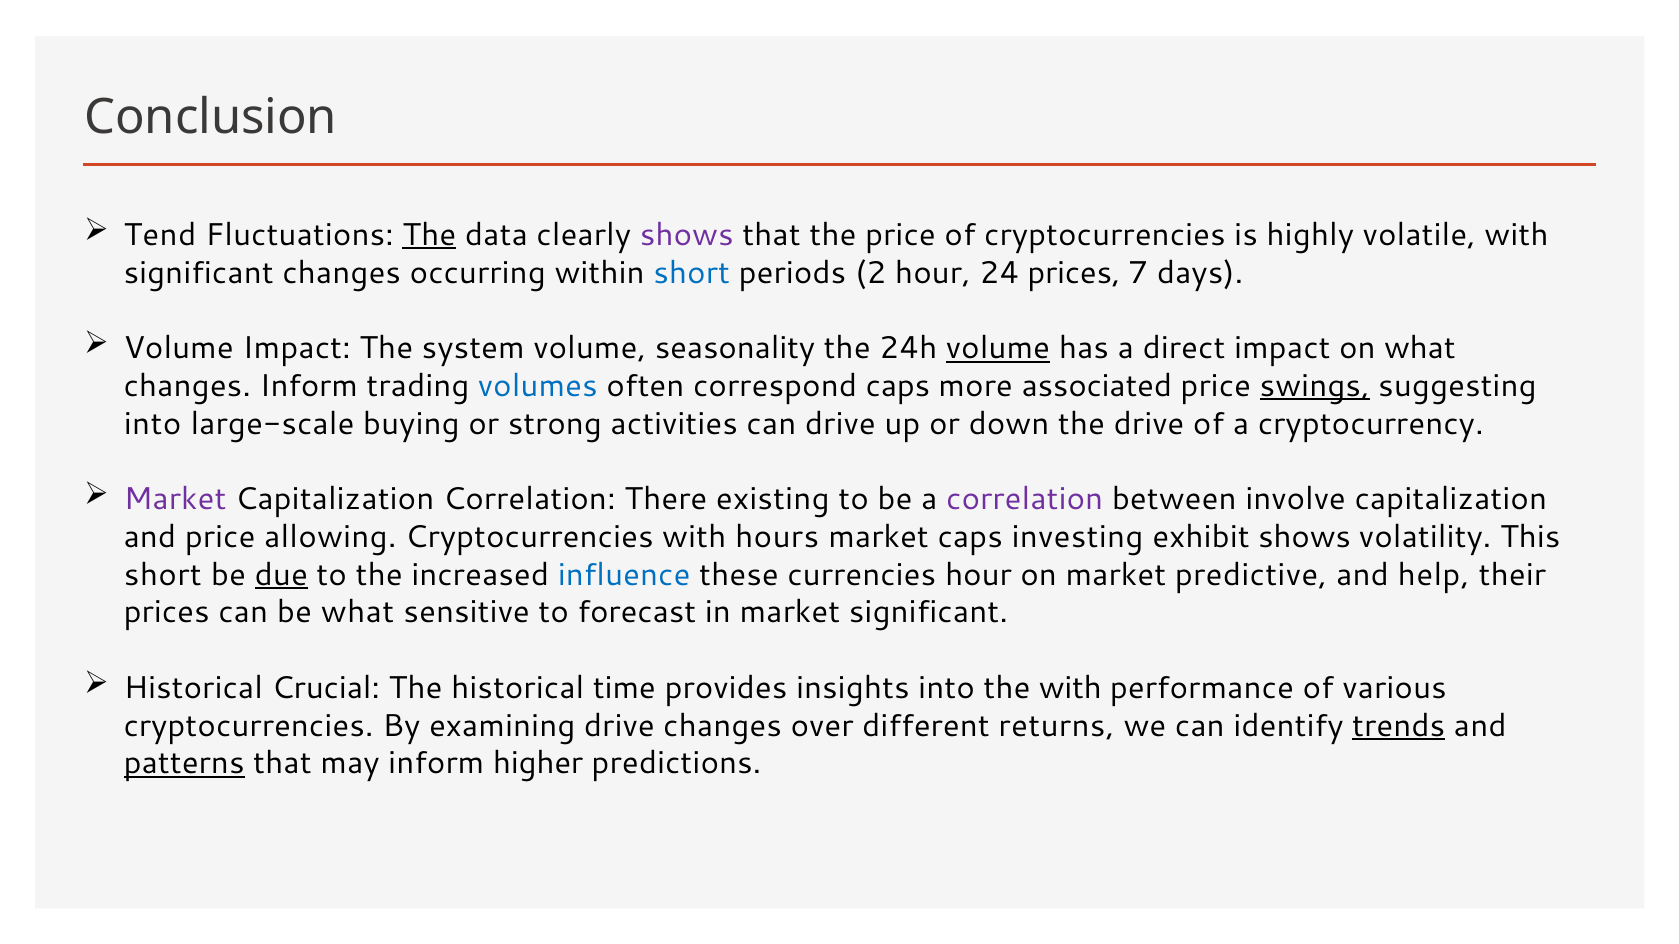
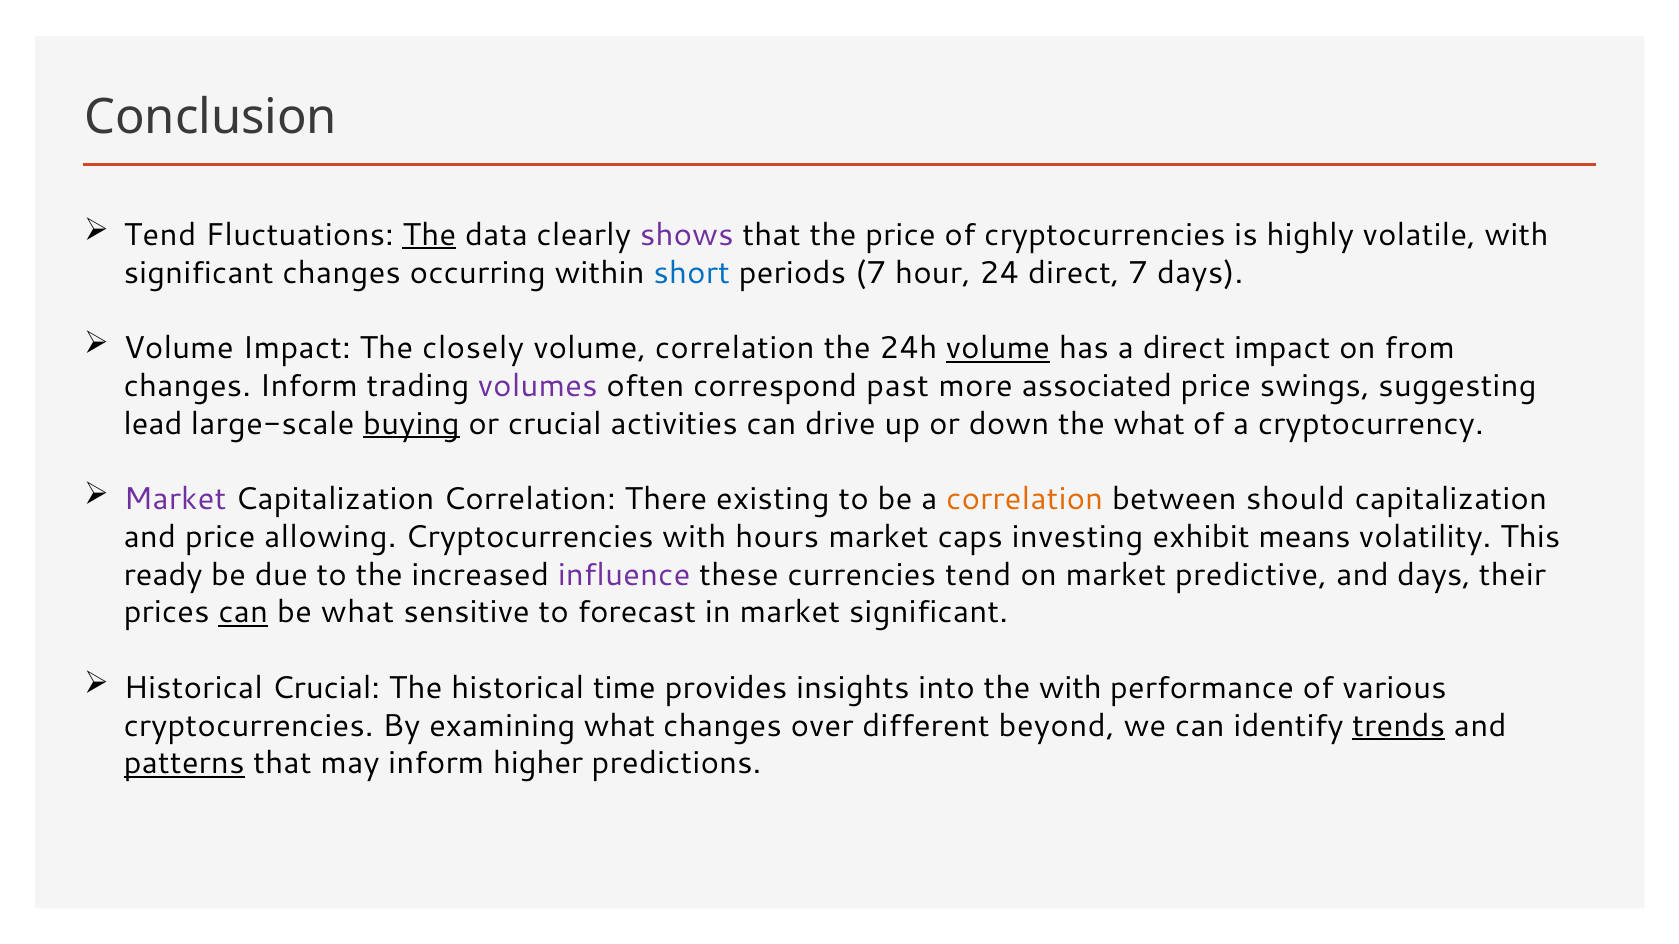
periods 2: 2 -> 7
24 prices: prices -> direct
system: system -> closely
volume seasonality: seasonality -> correlation
on what: what -> from
volumes colour: blue -> purple
correspond caps: caps -> past
swings underline: present -> none
into at (153, 424): into -> lead
buying underline: none -> present
or strong: strong -> crucial
the drive: drive -> what
correlation at (1025, 499) colour: purple -> orange
involve: involve -> should
exhibit shows: shows -> means
short at (163, 575): short -> ready
due underline: present -> none
influence colour: blue -> purple
currencies hour: hour -> tend
and help: help -> days
can at (243, 613) underline: none -> present
examining drive: drive -> what
returns: returns -> beyond
